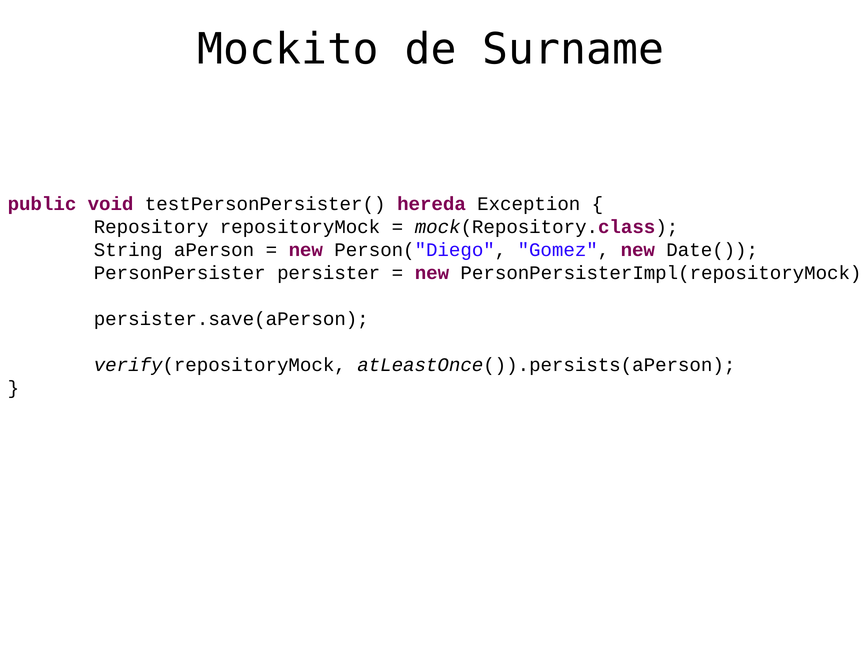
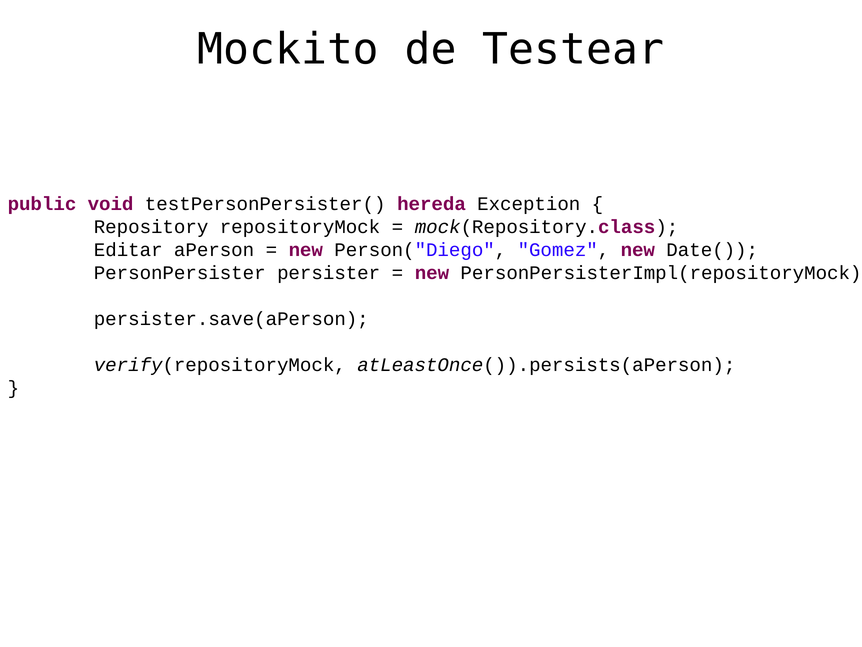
Surname: Surname -> Testear
String: String -> Editar
